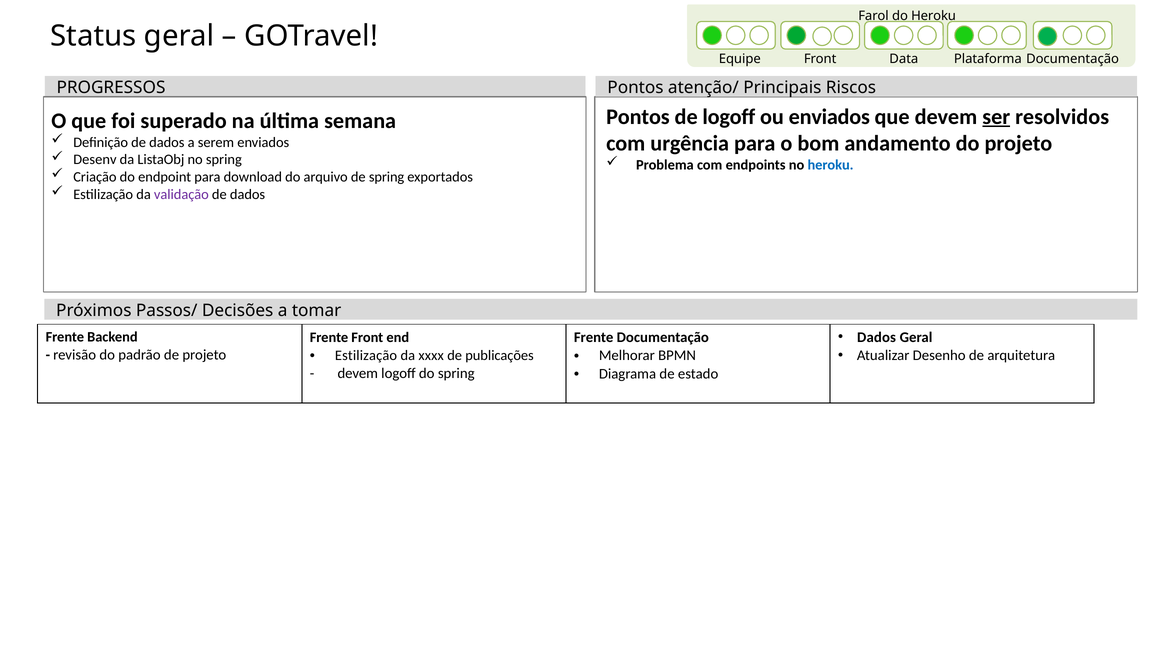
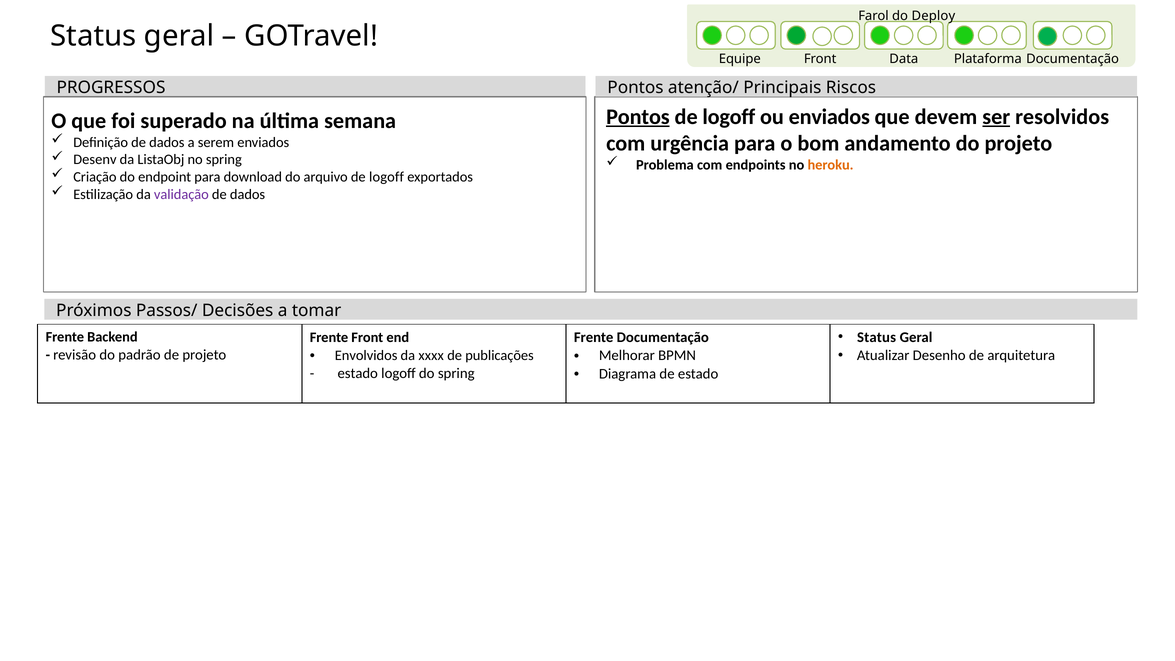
do Heroku: Heroku -> Deploy
Pontos at (638, 117) underline: none -> present
heroku at (831, 165) colour: blue -> orange
arquivo de spring: spring -> logoff
Dados at (877, 337): Dados -> Status
Estilização at (366, 355): Estilização -> Envolvidos
devem at (358, 373): devem -> estado
